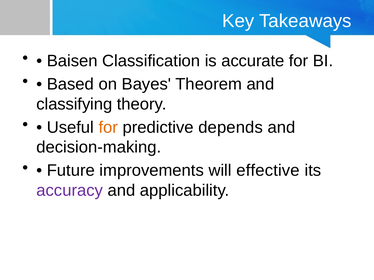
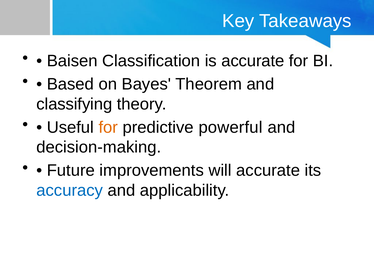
depends: depends -> powerful
will effective: effective -> accurate
accuracy colour: purple -> blue
